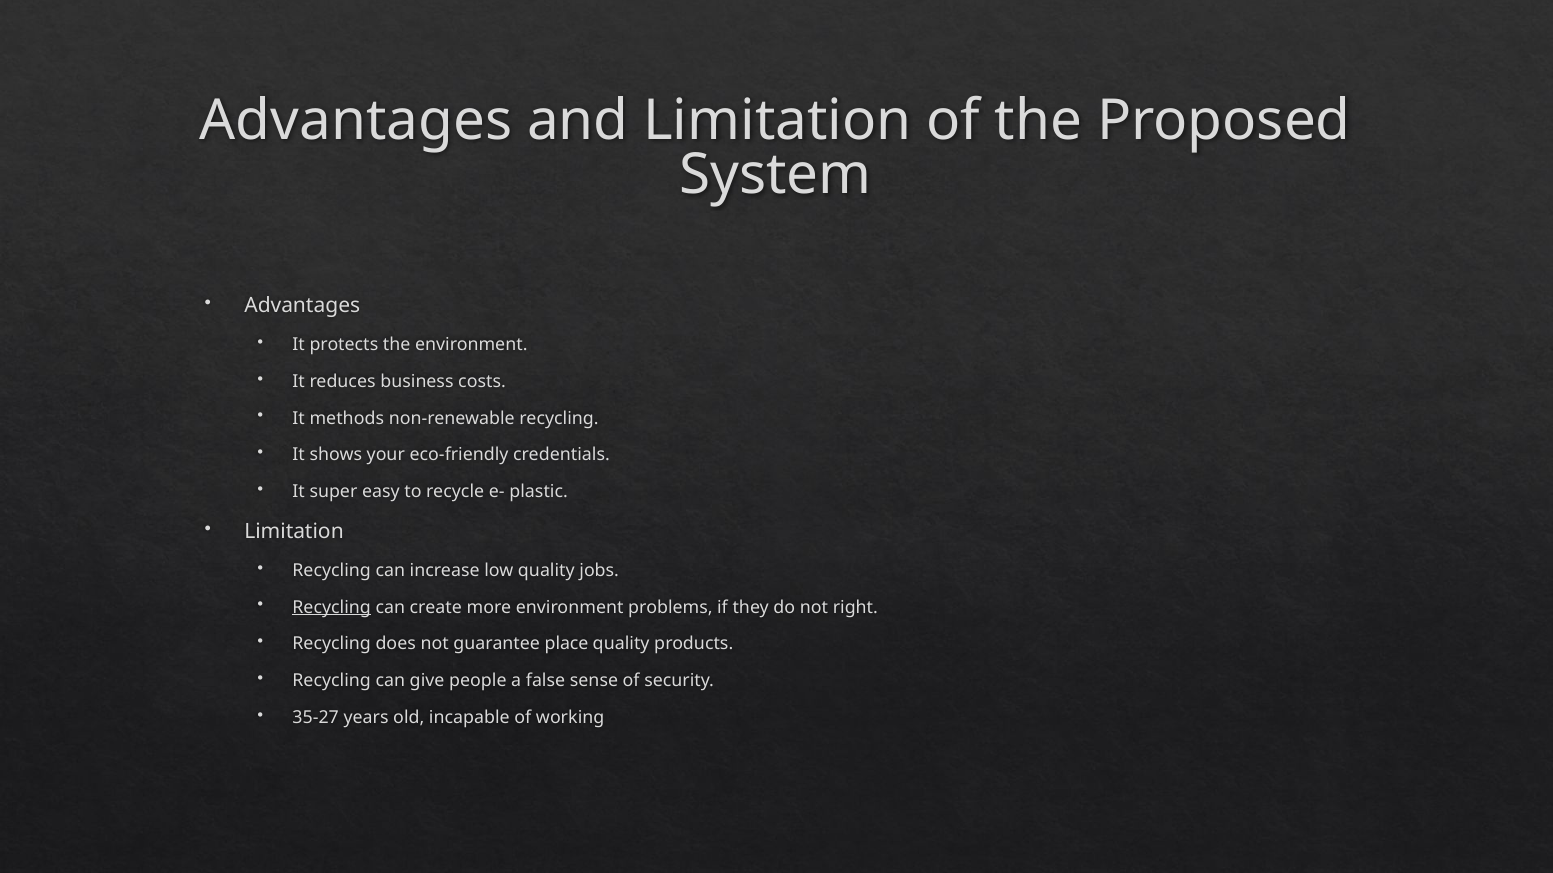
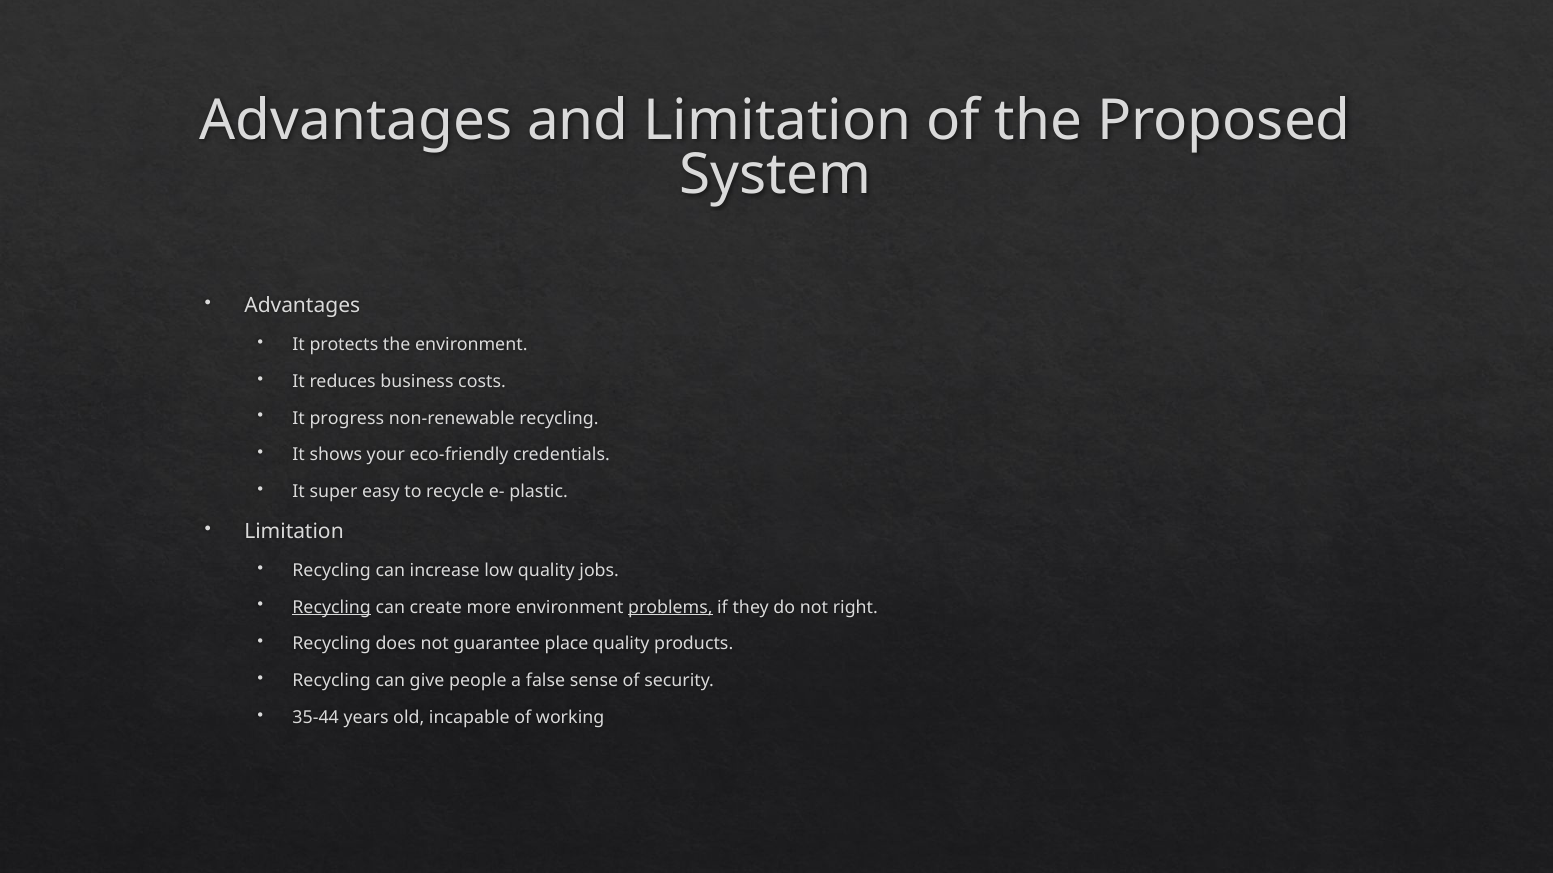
methods: methods -> progress
problems underline: none -> present
35-27: 35-27 -> 35-44
